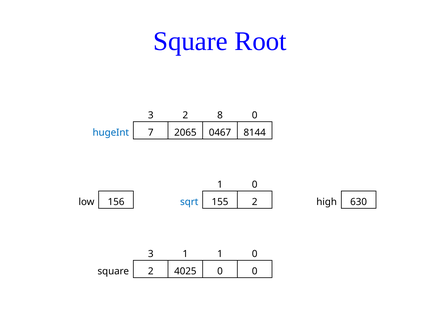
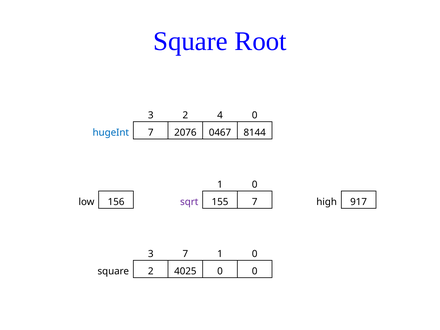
8: 8 -> 4
2065: 2065 -> 2076
sqrt colour: blue -> purple
155 2: 2 -> 7
630: 630 -> 917
3 1: 1 -> 7
